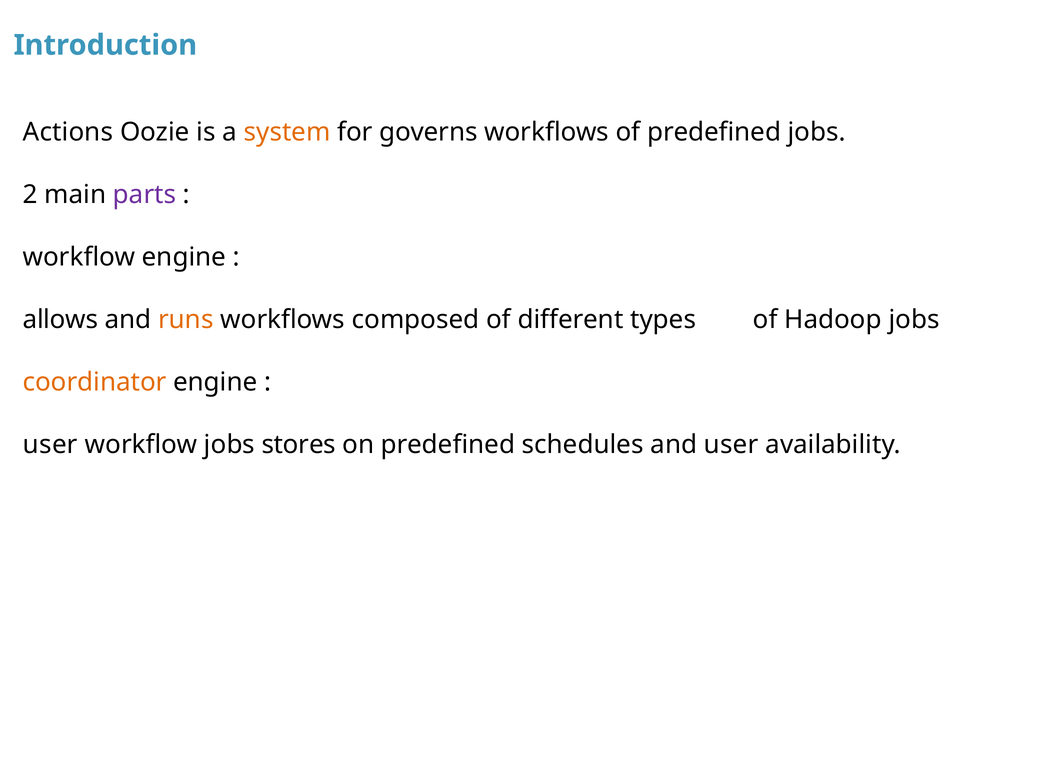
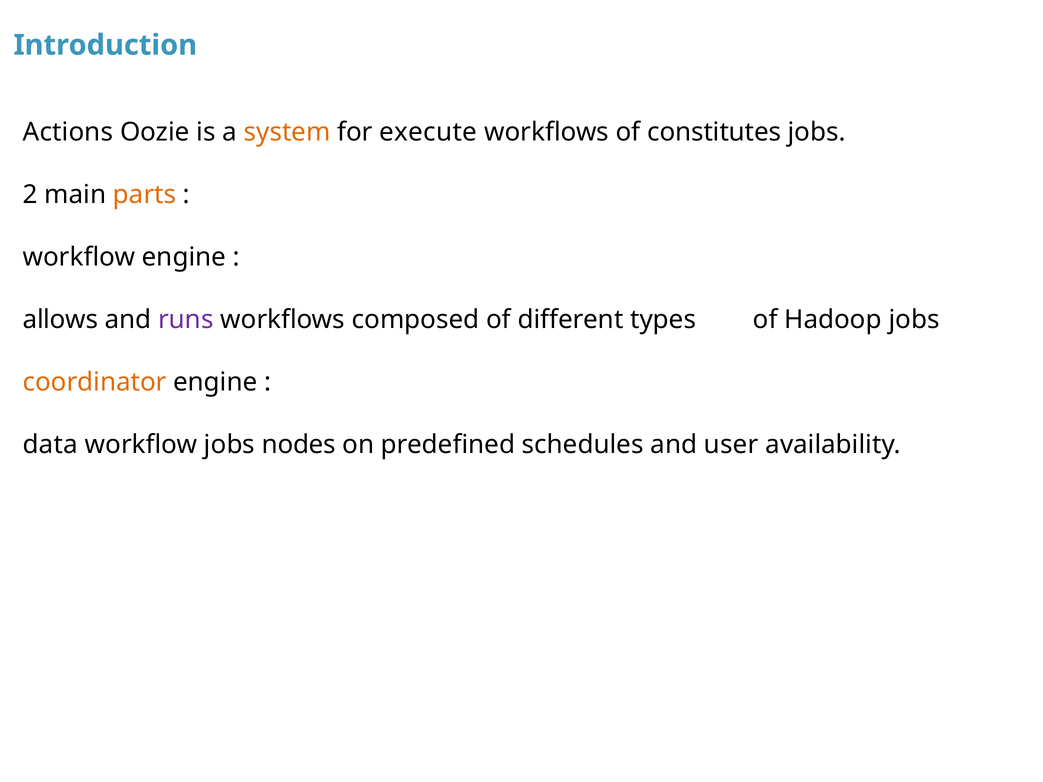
governs: governs -> execute
of predefined: predefined -> constitutes
parts colour: purple -> orange
runs colour: orange -> purple
user at (50, 445): user -> data
stores: stores -> nodes
